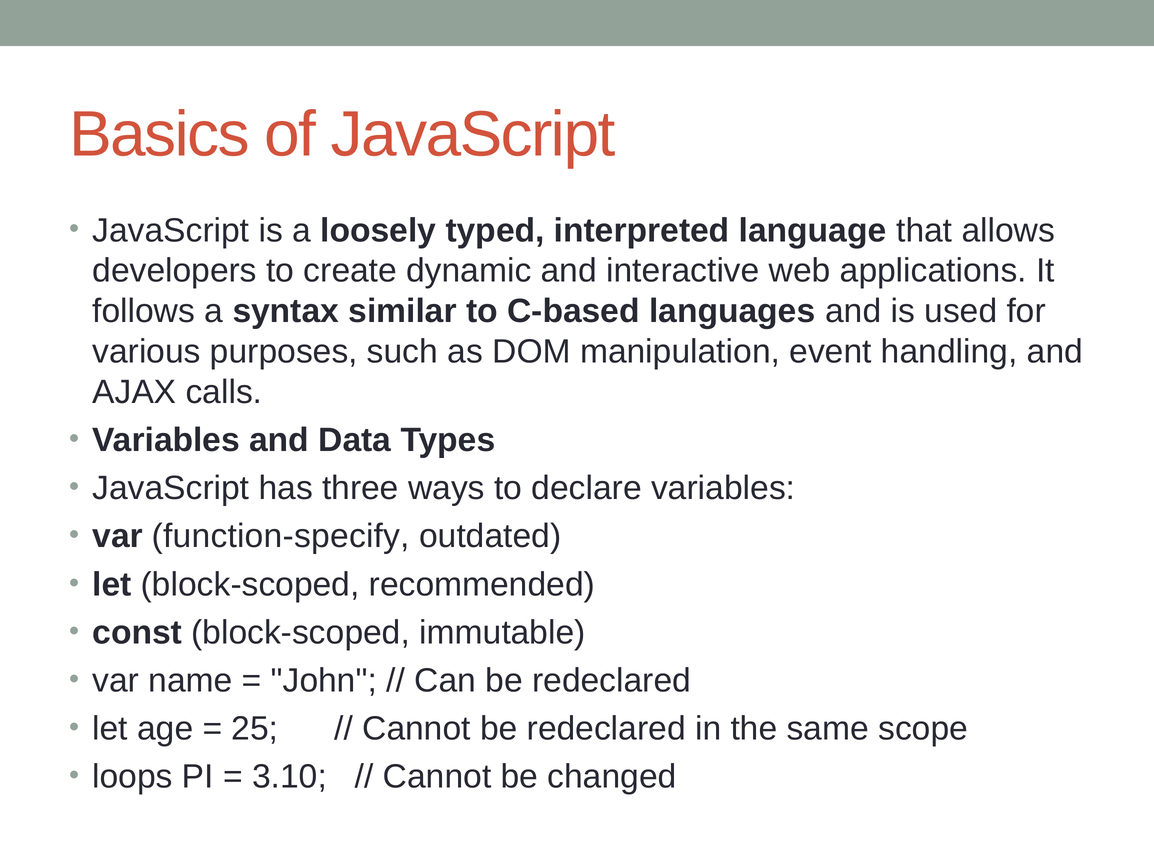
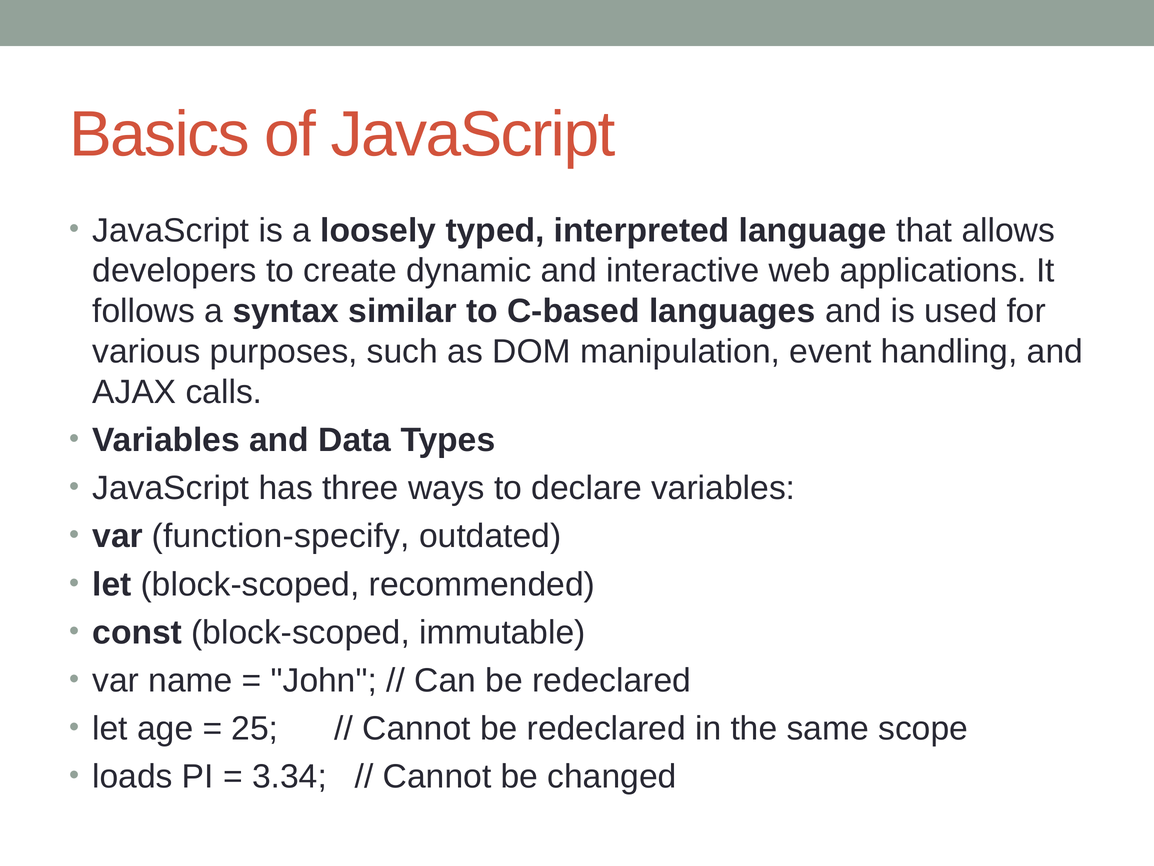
loops: loops -> loads
3.10: 3.10 -> 3.34
